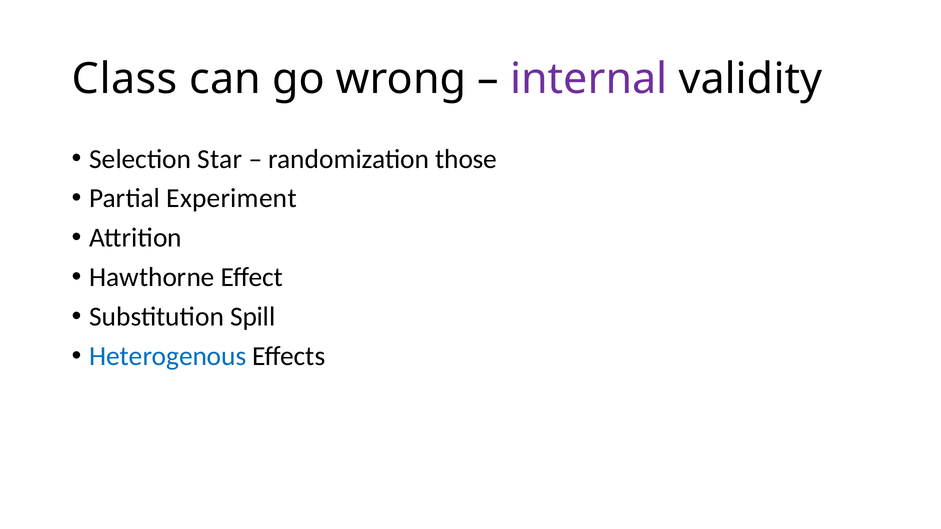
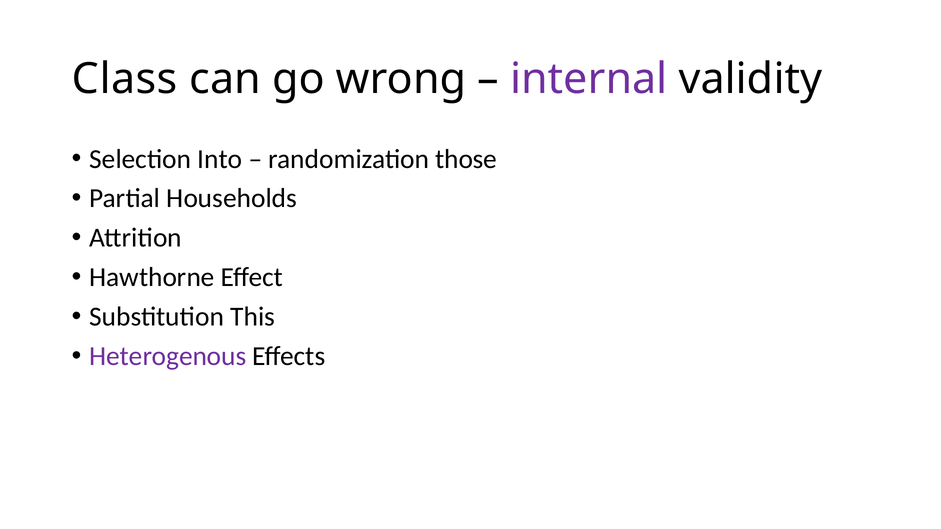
Star: Star -> Into
Experiment: Experiment -> Households
Spill: Spill -> This
Heterogenous colour: blue -> purple
